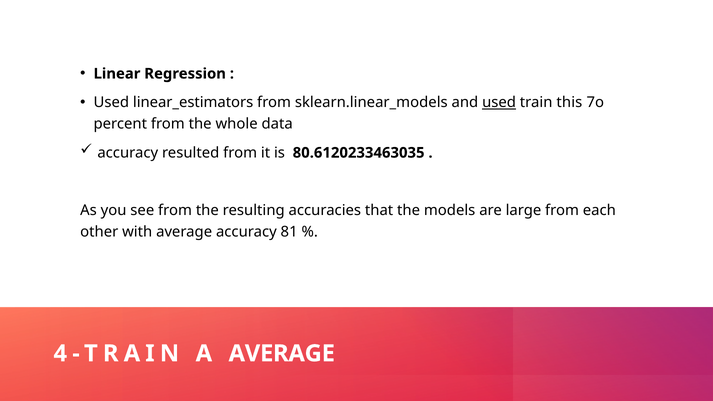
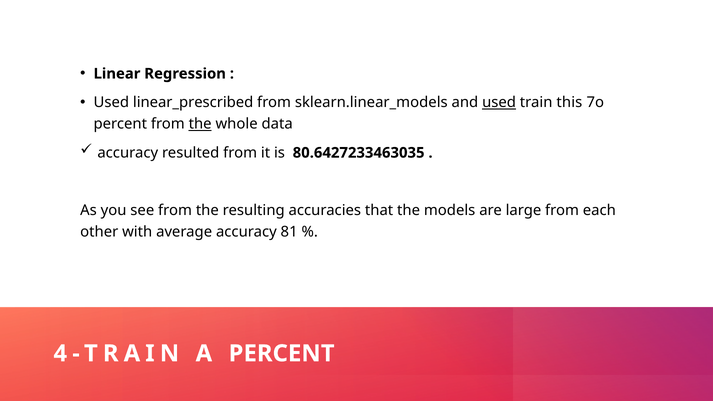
linear_estimators: linear_estimators -> linear_prescribed
the at (200, 124) underline: none -> present
80.6120233463035: 80.6120233463035 -> 80.6427233463035
A AVERAGE: AVERAGE -> PERCENT
